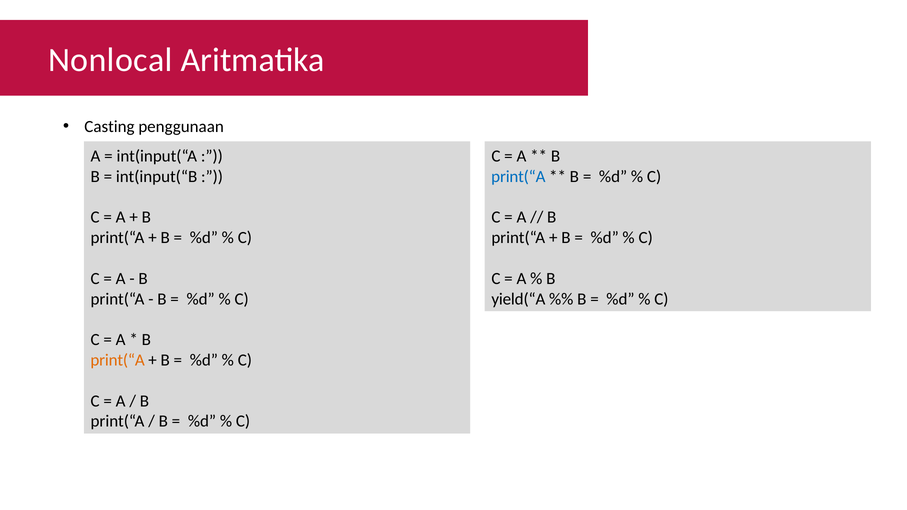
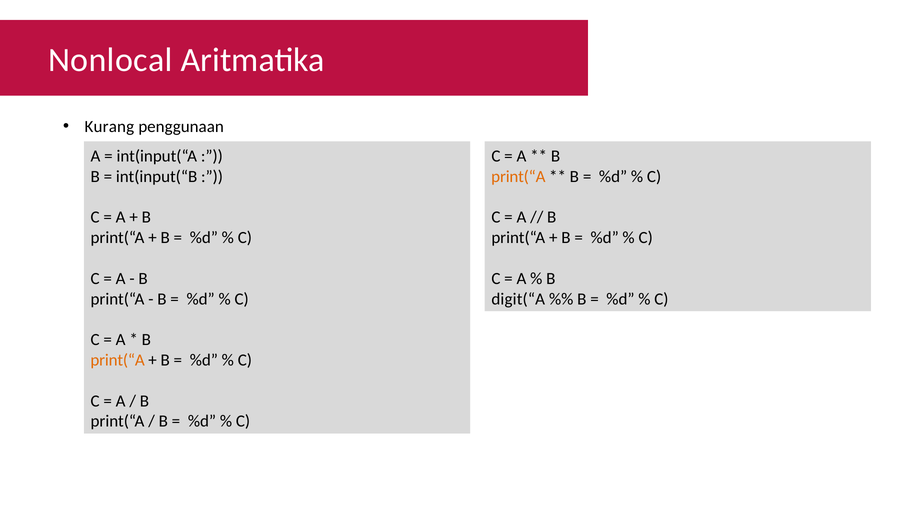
Casting: Casting -> Kurang
print(“A at (518, 177) colour: blue -> orange
yield(“A: yield(“A -> digit(“A
